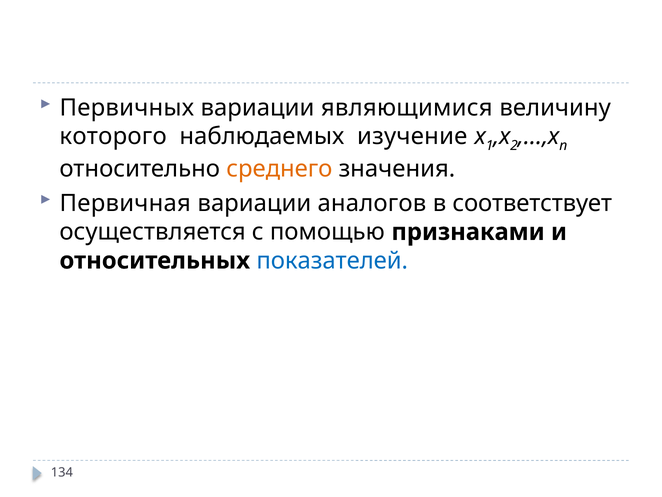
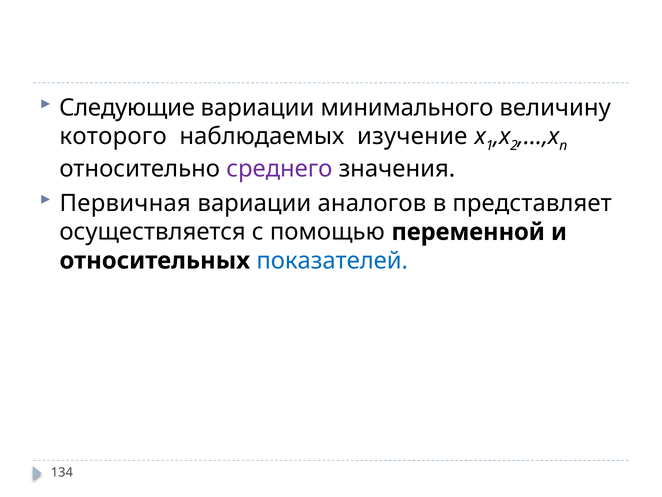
Первичных: Первичных -> Следующие
являющимися: являющимися -> минимального
среднего colour: orange -> purple
соответствует: соответствует -> представляет
признаками: признаками -> переменной
